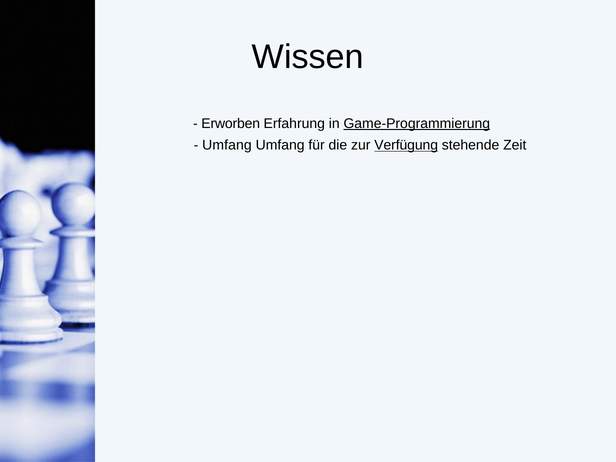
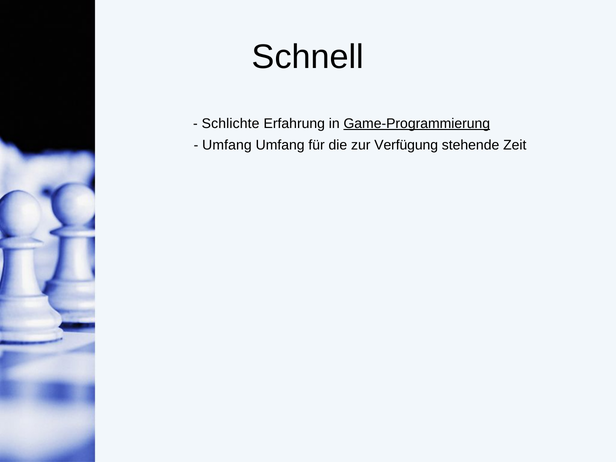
Wissen: Wissen -> Schnell
Erworben: Erworben -> Schlichte
Verfügung underline: present -> none
